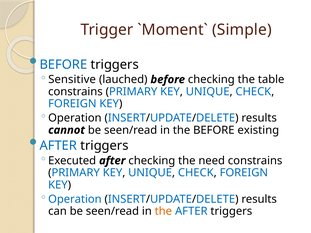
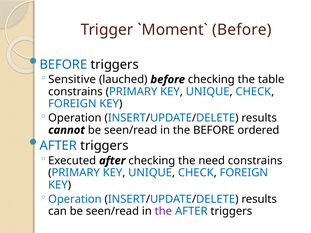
Simple at (242, 30): Simple -> Before
existing: existing -> ordered
the at (163, 211) colour: orange -> purple
